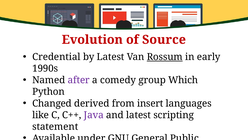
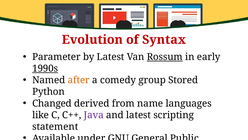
of Source: Source -> Syntax
Credential: Credential -> Parameter
1990s underline: none -> present
after colour: purple -> orange
Which: Which -> Stored
insert: insert -> name
